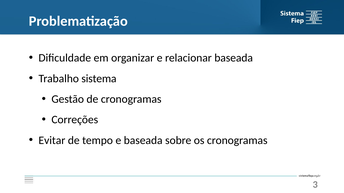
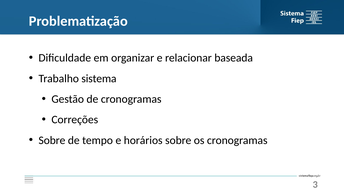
Evitar at (52, 141): Evitar -> Sobre
e baseada: baseada -> horários
